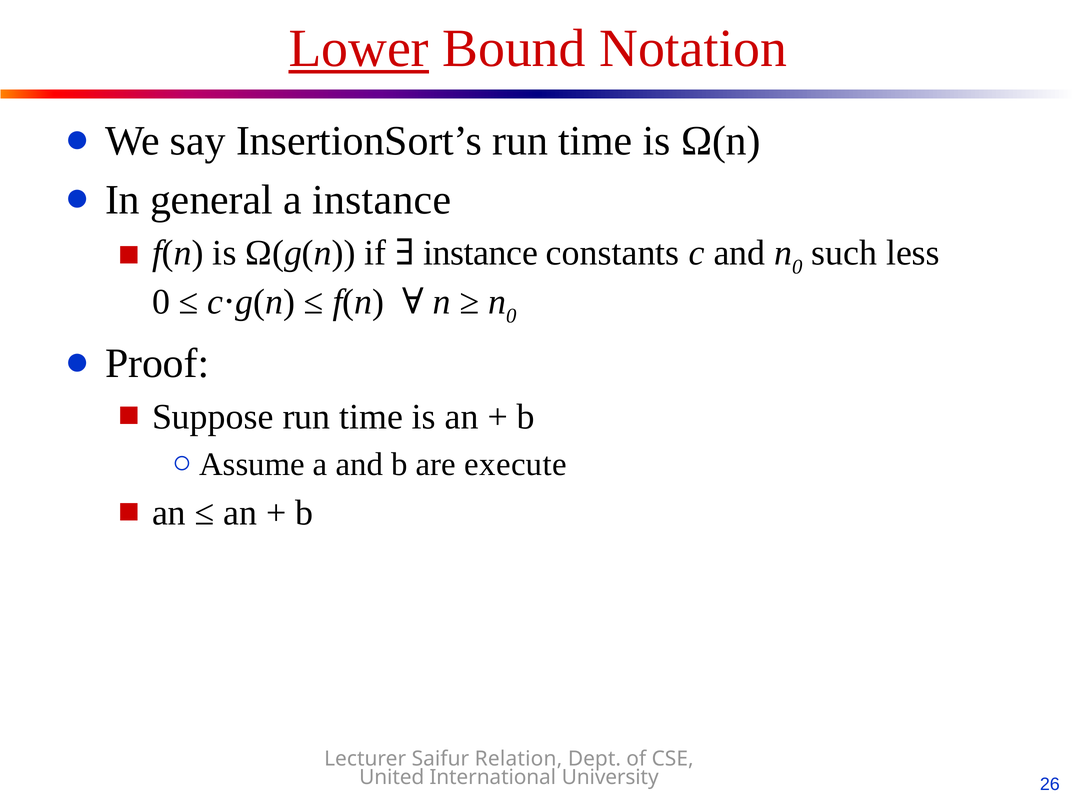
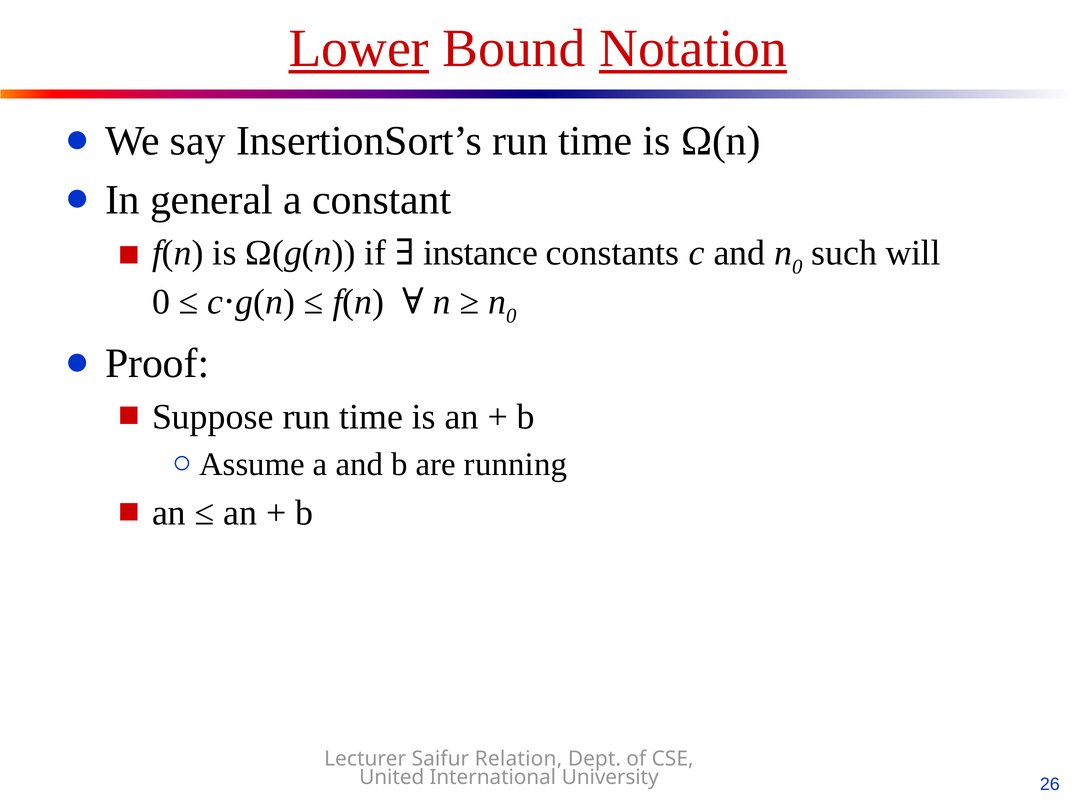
Notation underline: none -> present
a instance: instance -> constant
less: less -> will
execute: execute -> running
